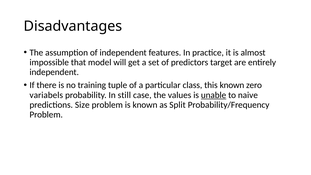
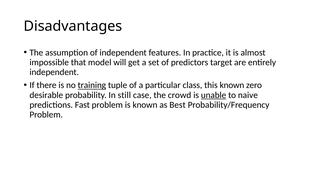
training underline: none -> present
variabels: variabels -> desirable
values: values -> crowd
Size: Size -> Fast
Split: Split -> Best
